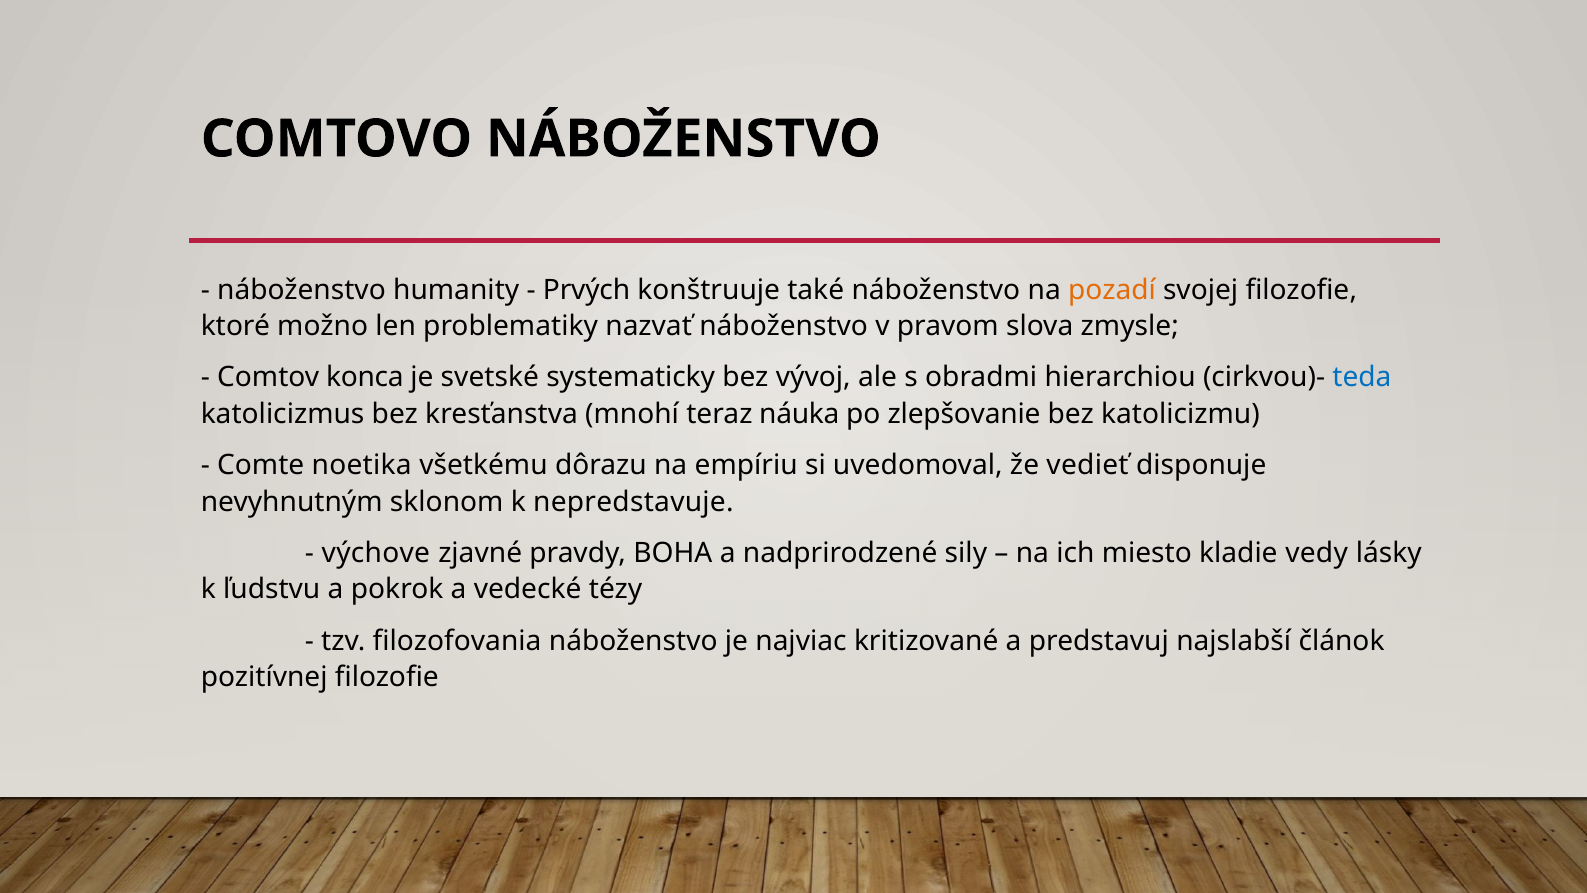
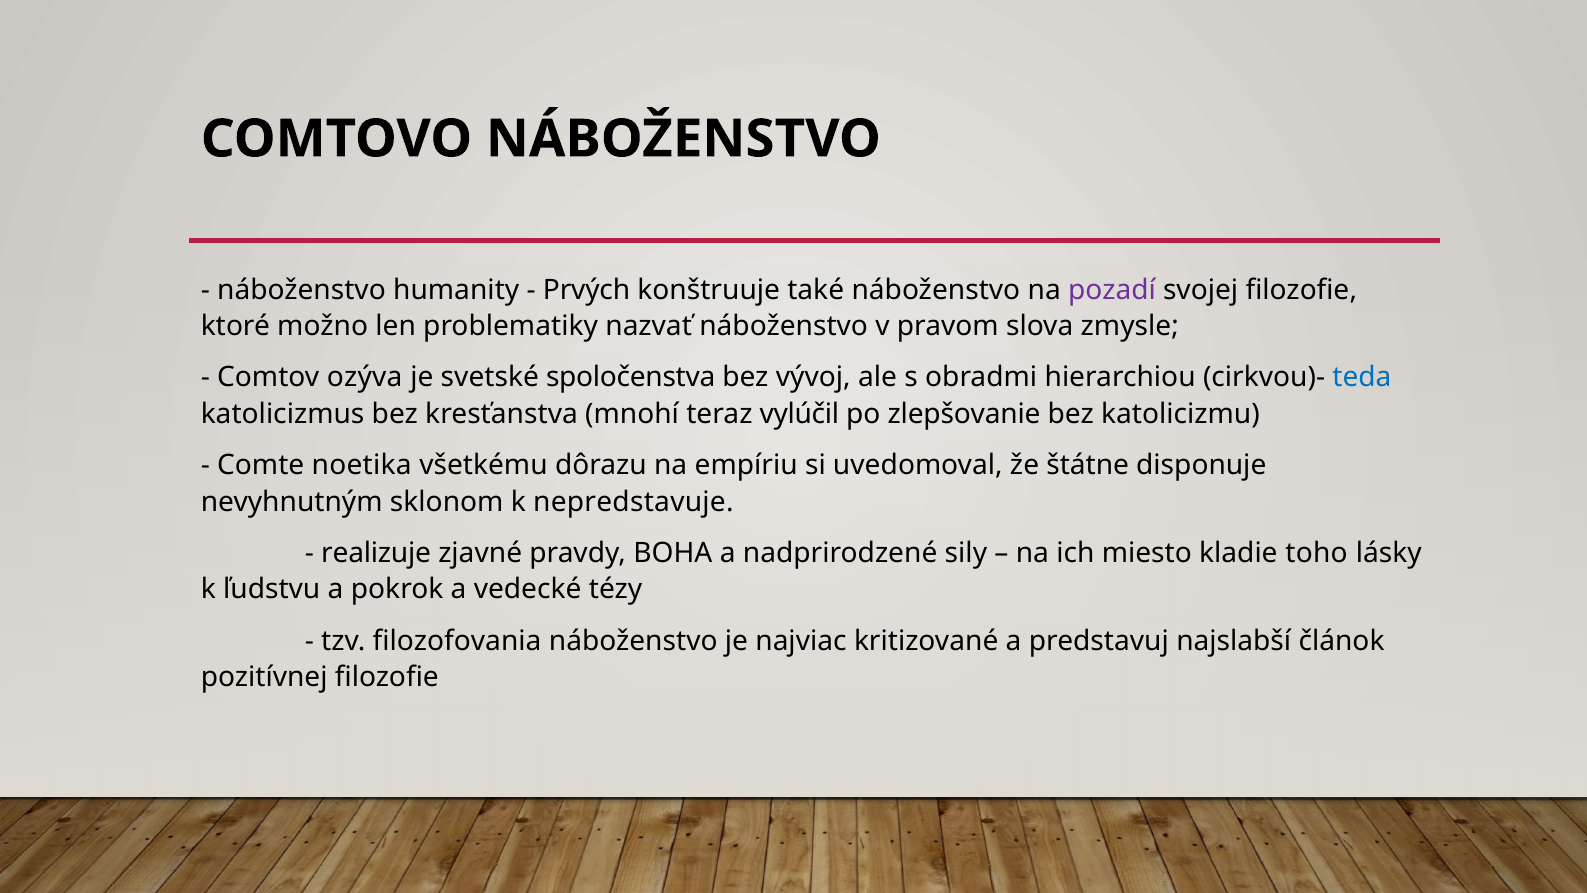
pozadí colour: orange -> purple
konca: konca -> ozýva
systematicky: systematicky -> spoločenstva
náuka: náuka -> vylúčil
vedieť: vedieť -> štátne
výchove: výchove -> realizuje
vedy: vedy -> toho
